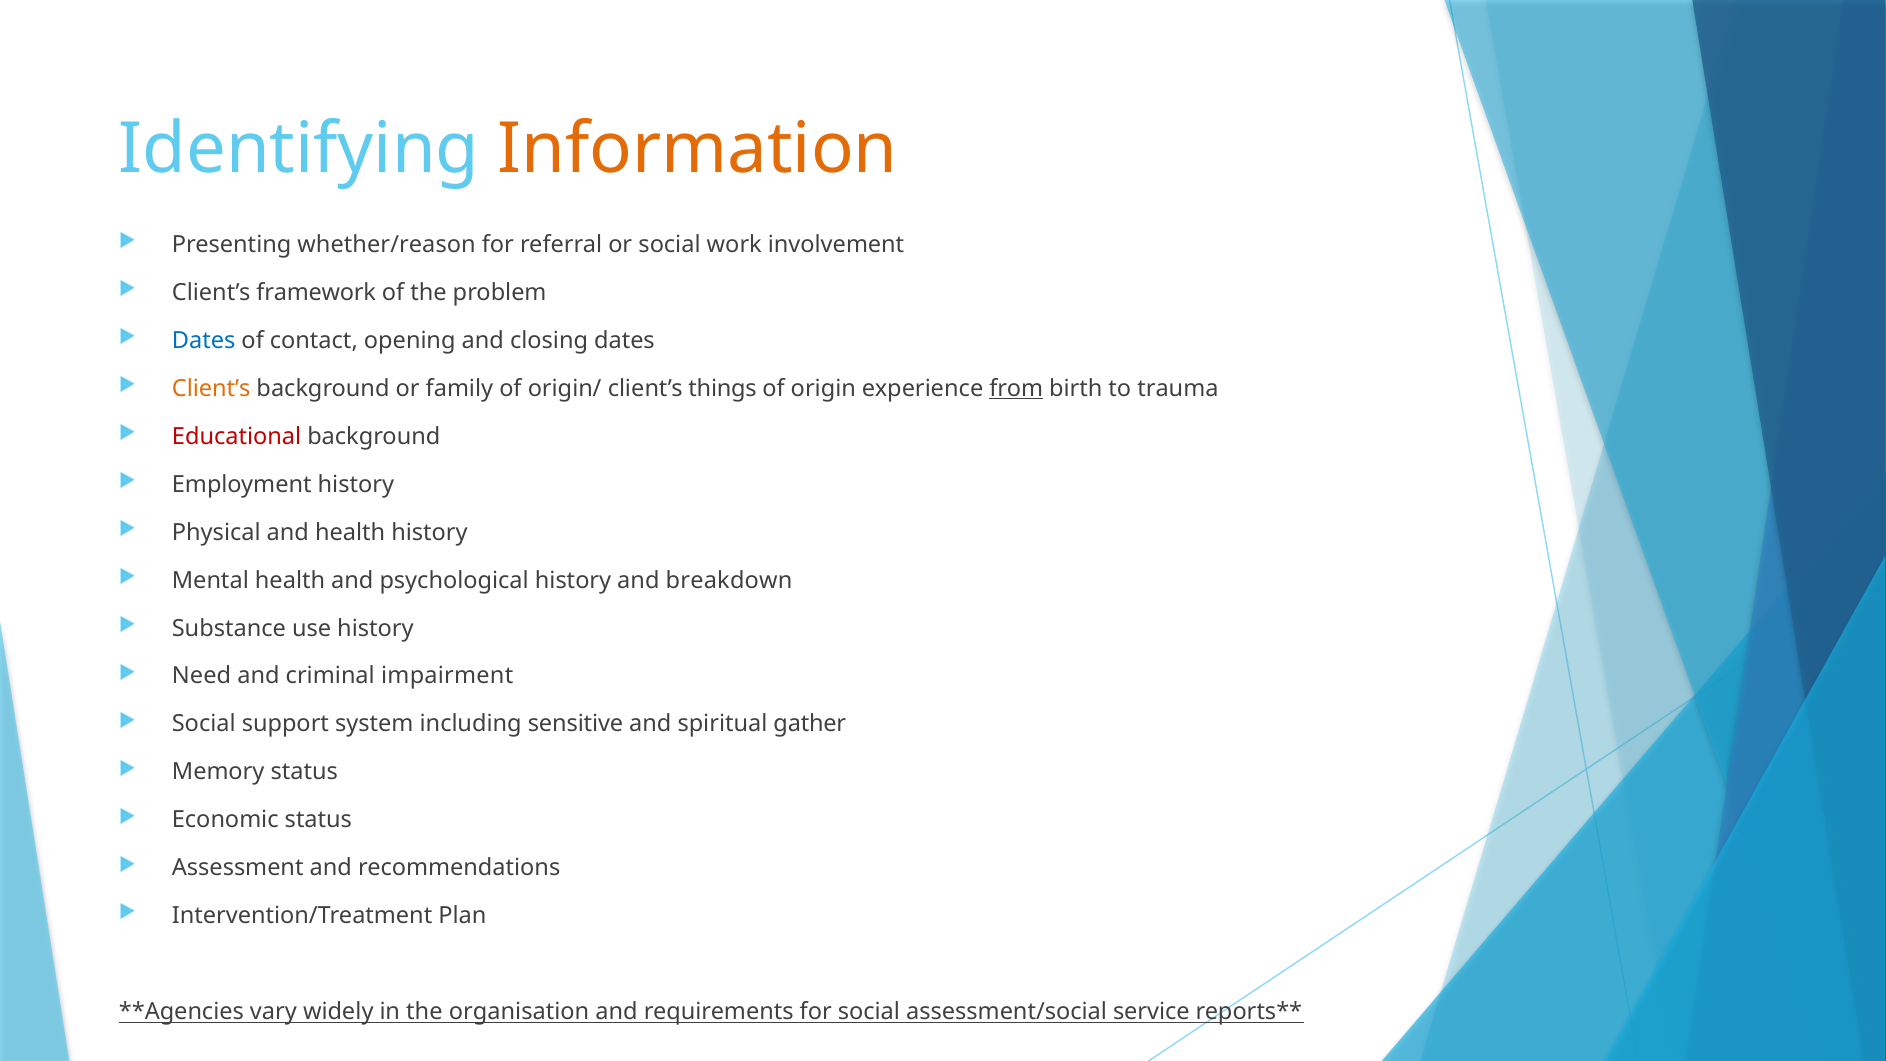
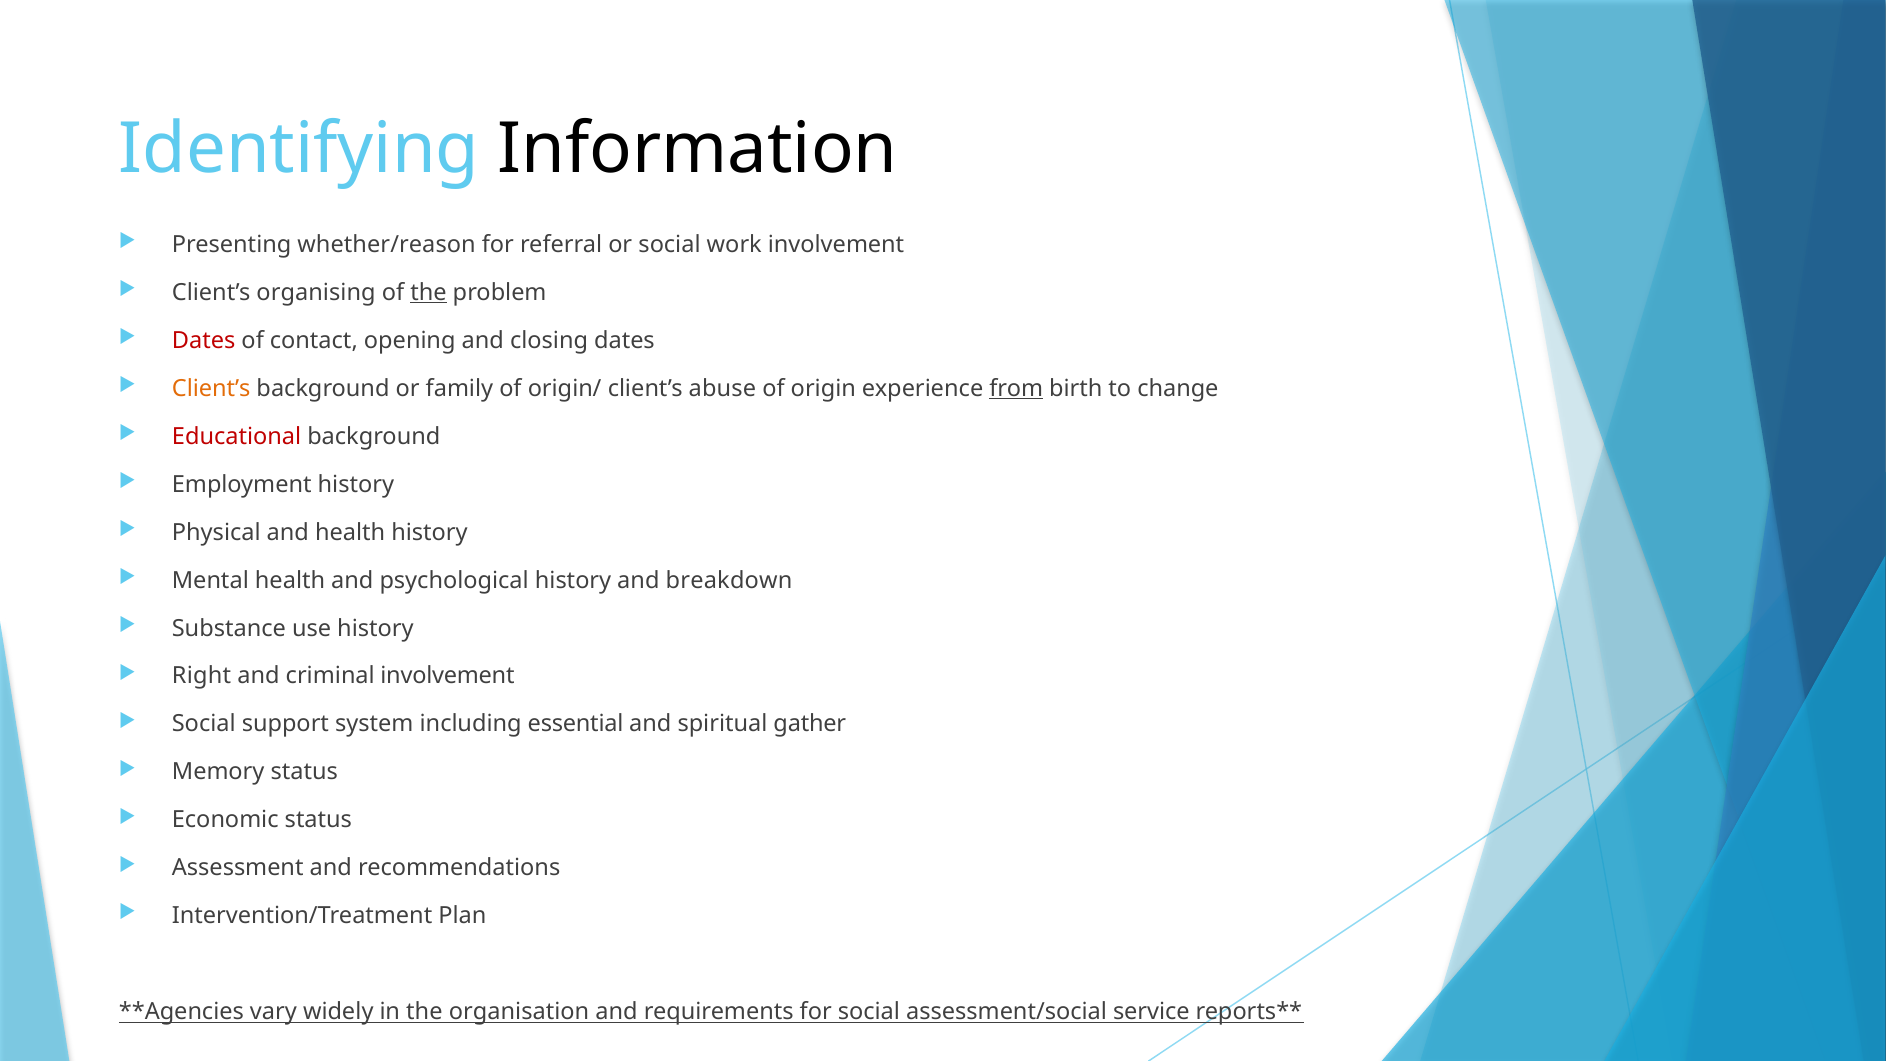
Information colour: orange -> black
framework: framework -> organising
the at (428, 293) underline: none -> present
Dates at (204, 341) colour: blue -> red
things: things -> abuse
trauma: trauma -> change
Need: Need -> Right
criminal impairment: impairment -> involvement
sensitive: sensitive -> essential
